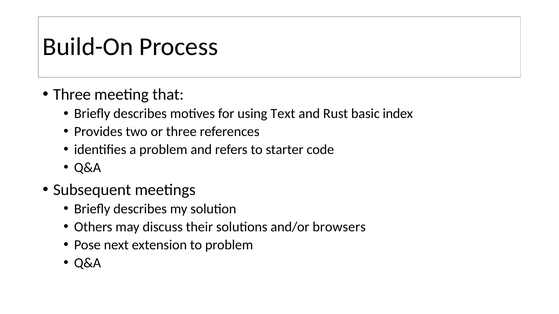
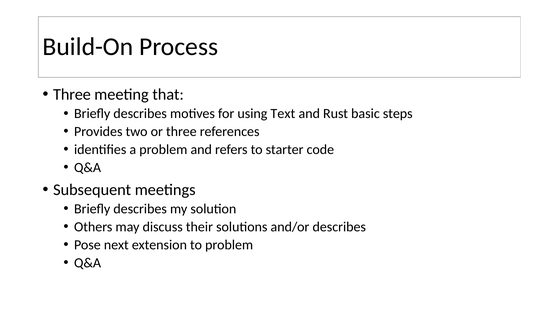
index: index -> steps
and/or browsers: browsers -> describes
